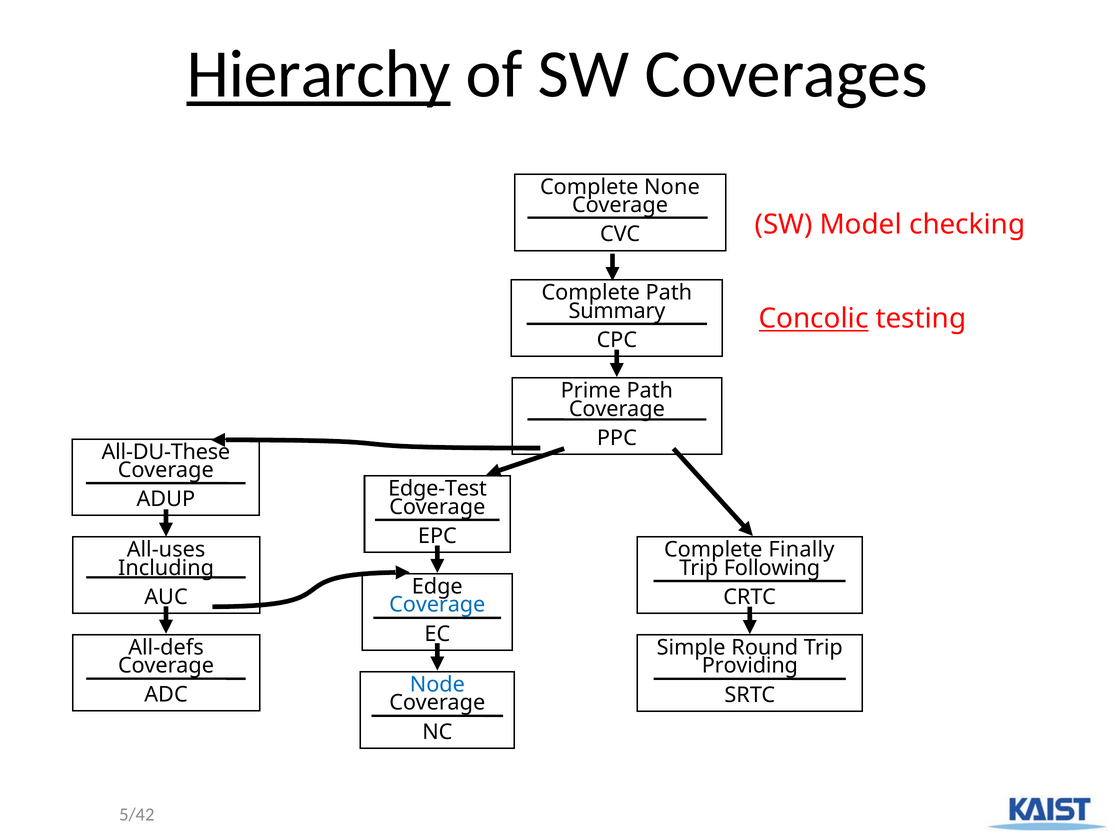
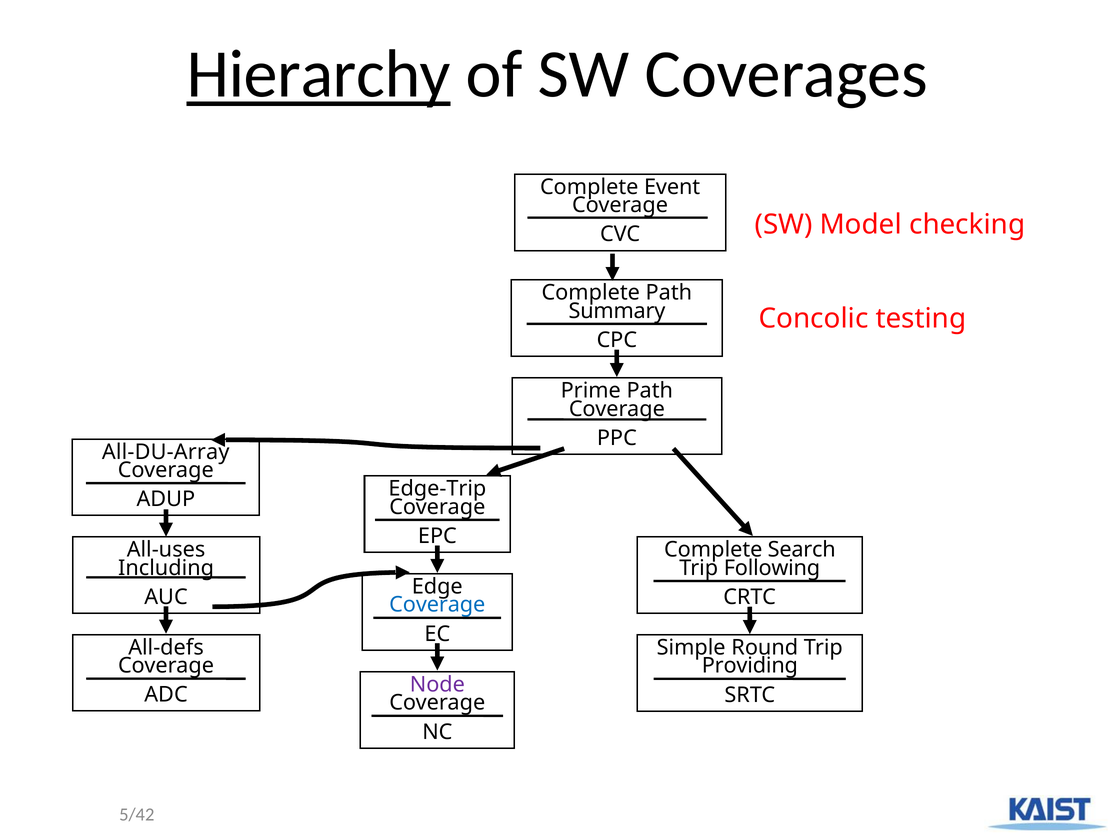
None: None -> Event
Concolic underline: present -> none
All-DU-These: All-DU-These -> All-DU-Array
Edge-Test: Edge-Test -> Edge-Trip
Finally: Finally -> Search
Node colour: blue -> purple
